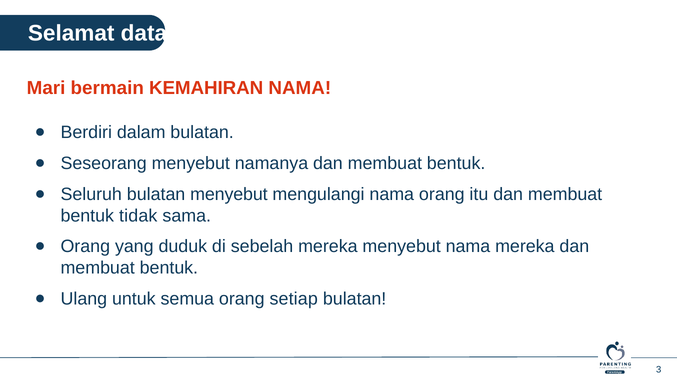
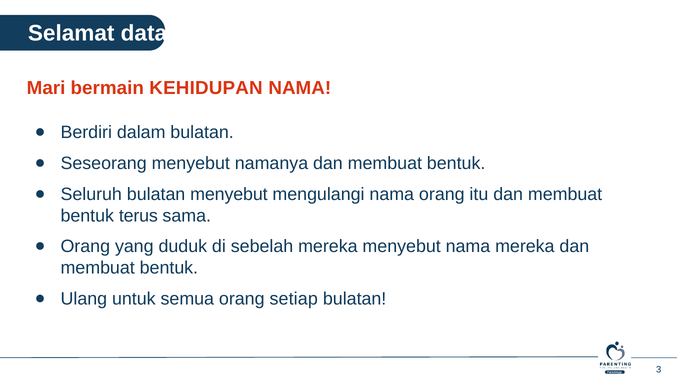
KEMAHIRAN: KEMAHIRAN -> KEHIDUPAN
tidak: tidak -> terus
